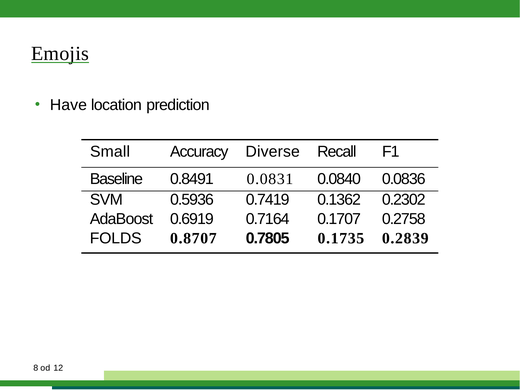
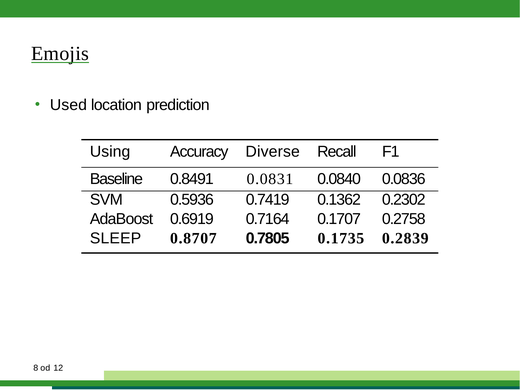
Have: Have -> Used
Small: Small -> Using
FOLDS: FOLDS -> SLEEP
